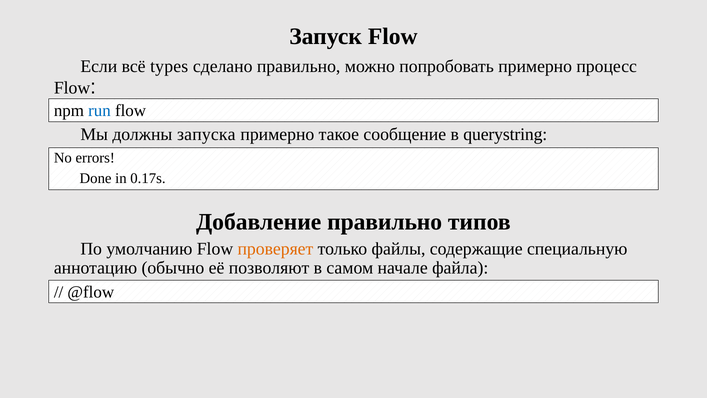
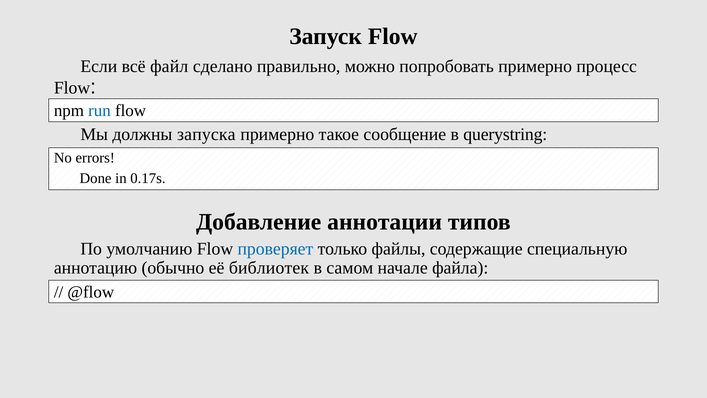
types: types -> файл
Добавление правильно: правильно -> аннотации
проверяет colour: orange -> blue
позволяют: позволяют -> библиотек
